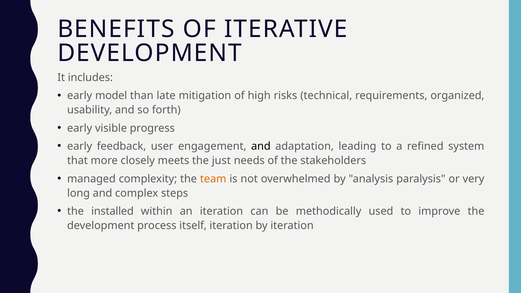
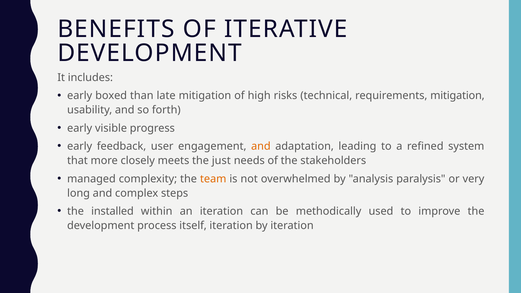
model: model -> boxed
requirements organized: organized -> mitigation
and at (261, 146) colour: black -> orange
